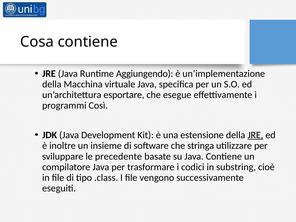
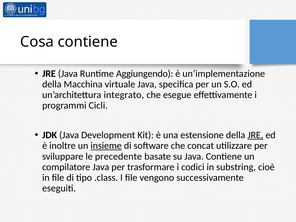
esportare: esportare -> integrato
Così: Così -> Cicli
insieme underline: none -> present
stringa: stringa -> concat
